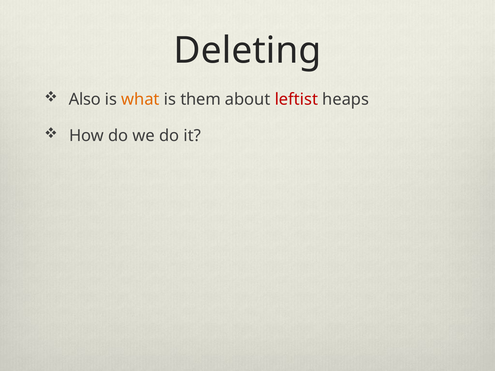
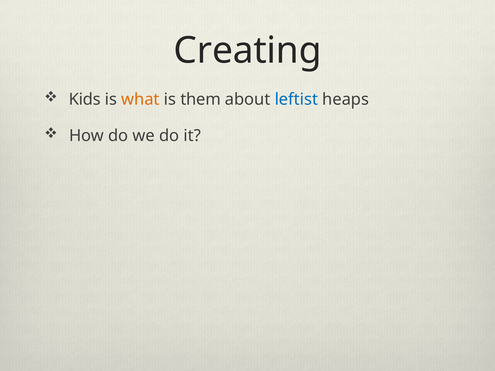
Deleting: Deleting -> Creating
Also: Also -> Kids
leftist colour: red -> blue
